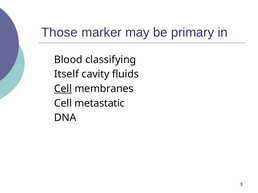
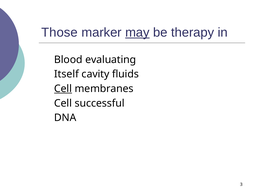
may underline: none -> present
primary: primary -> therapy
classifying: classifying -> evaluating
metastatic: metastatic -> successful
